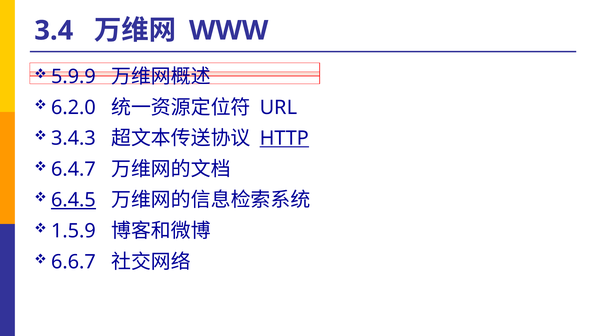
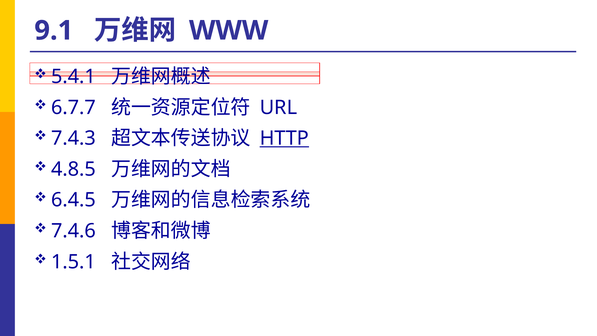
3.4: 3.4 -> 9.1
5.9.9: 5.9.9 -> 5.4.1
6.2.0: 6.2.0 -> 6.7.7
3.4.3: 3.4.3 -> 7.4.3
6.4.7: 6.4.7 -> 4.8.5
6.4.5 underline: present -> none
1.5.9: 1.5.9 -> 7.4.6
6.6.7: 6.6.7 -> 1.5.1
